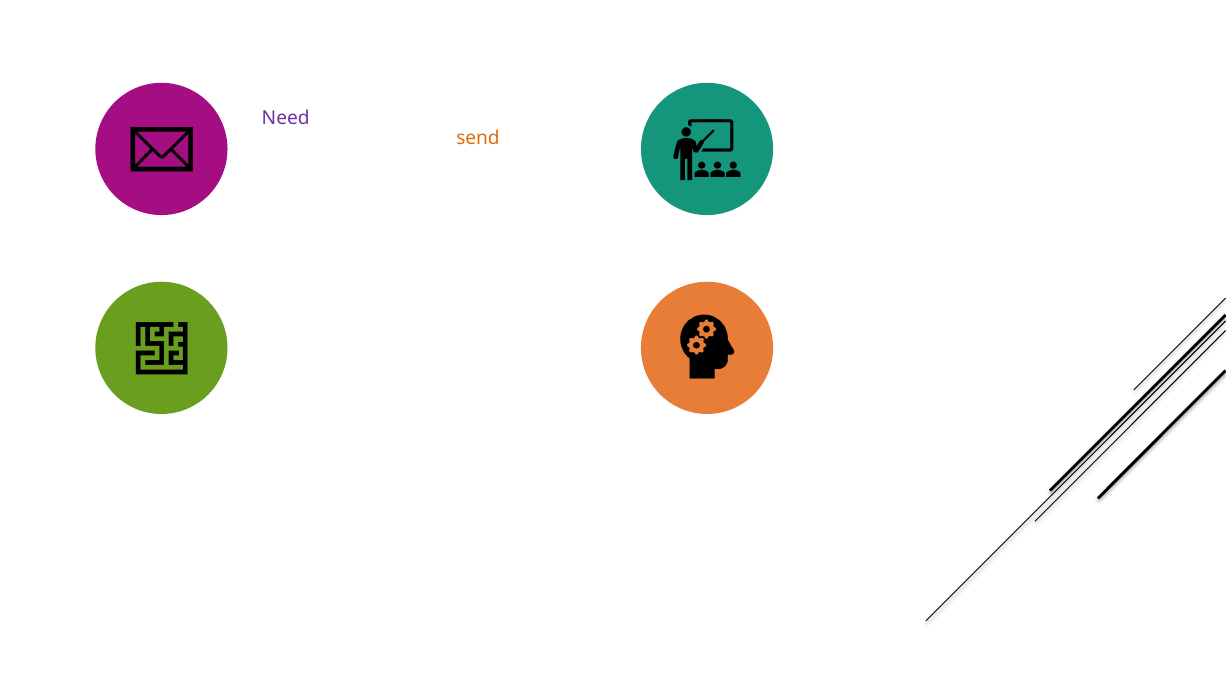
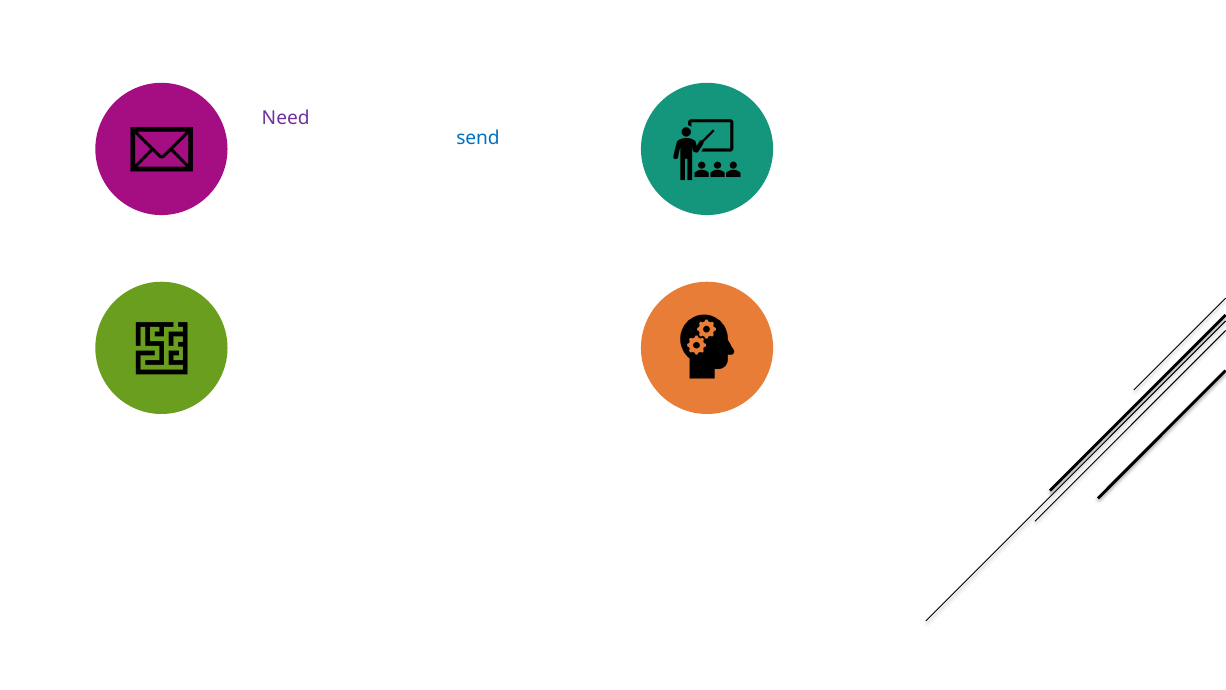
send colour: orange -> blue
